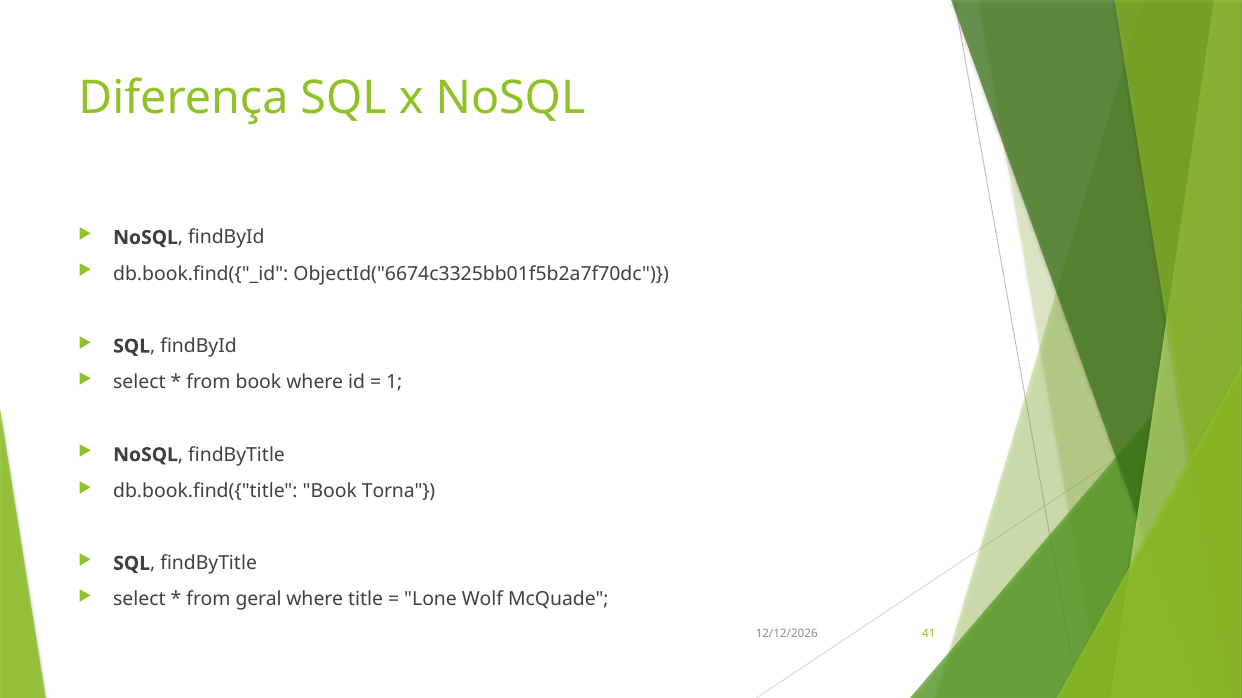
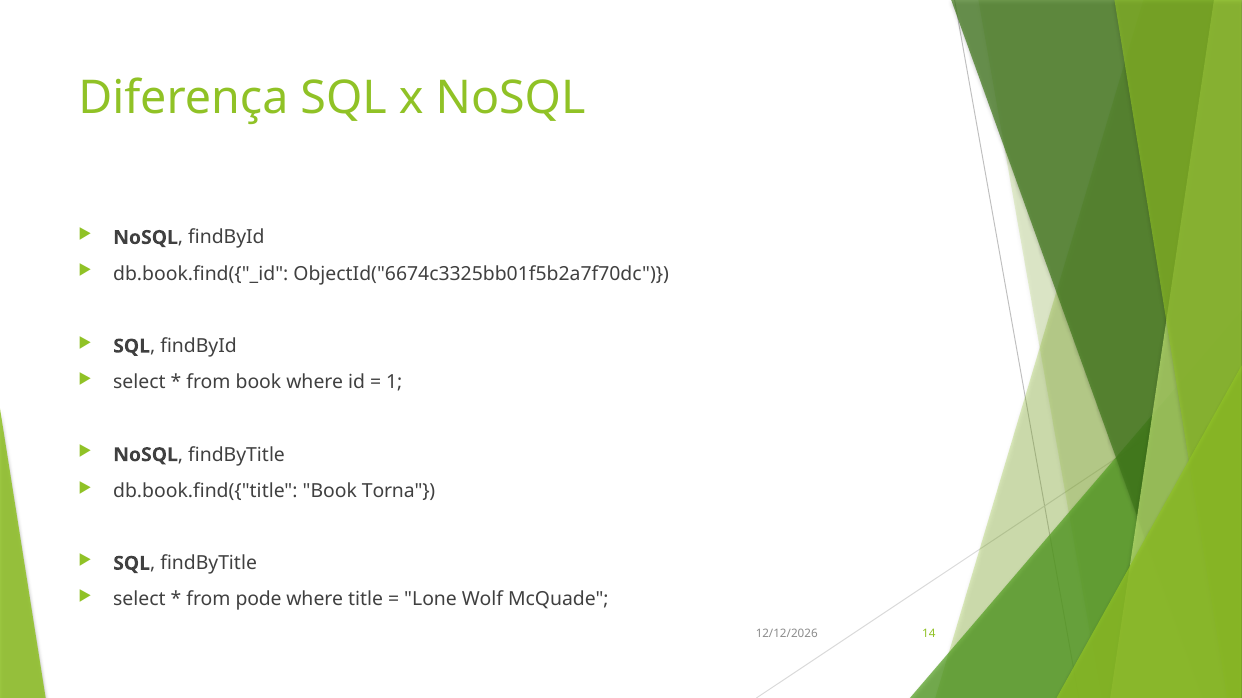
geral: geral -> pode
41: 41 -> 14
